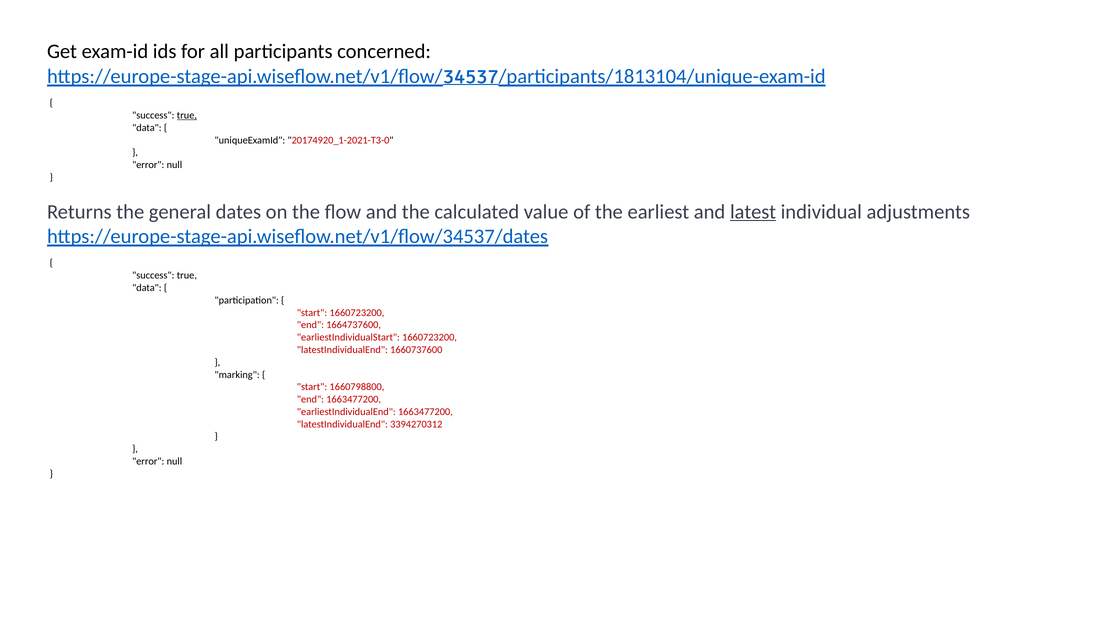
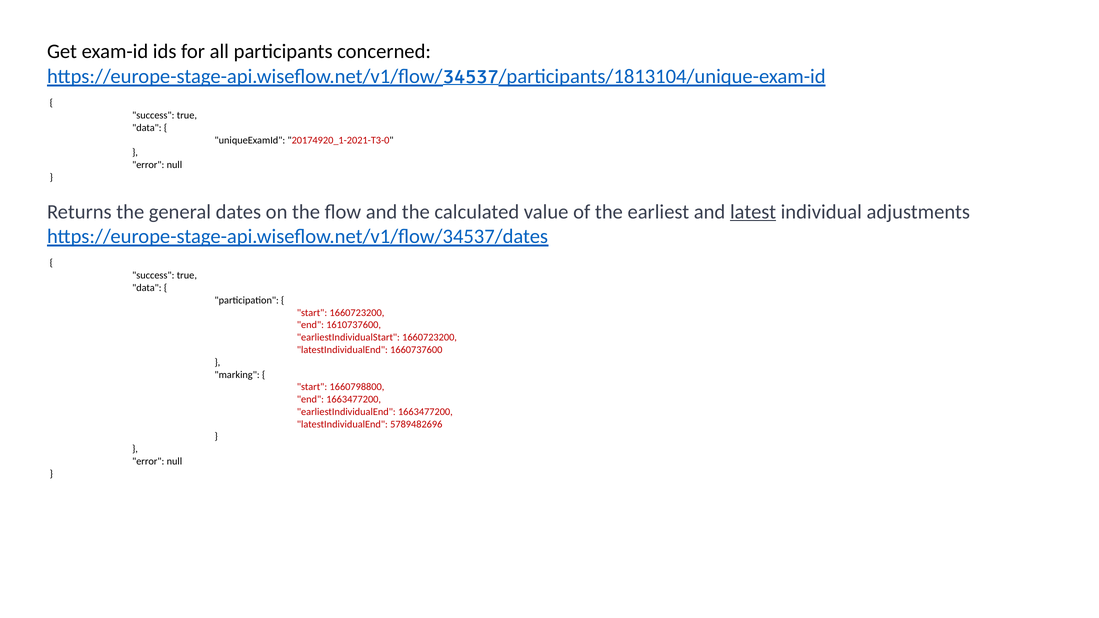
true at (187, 115) underline: present -> none
1664737600: 1664737600 -> 1610737600
3394270312: 3394270312 -> 5789482696
